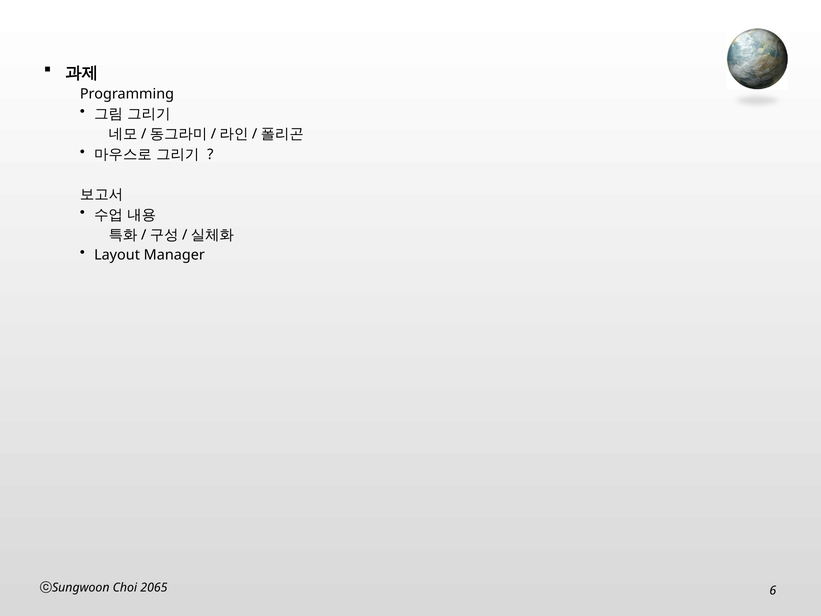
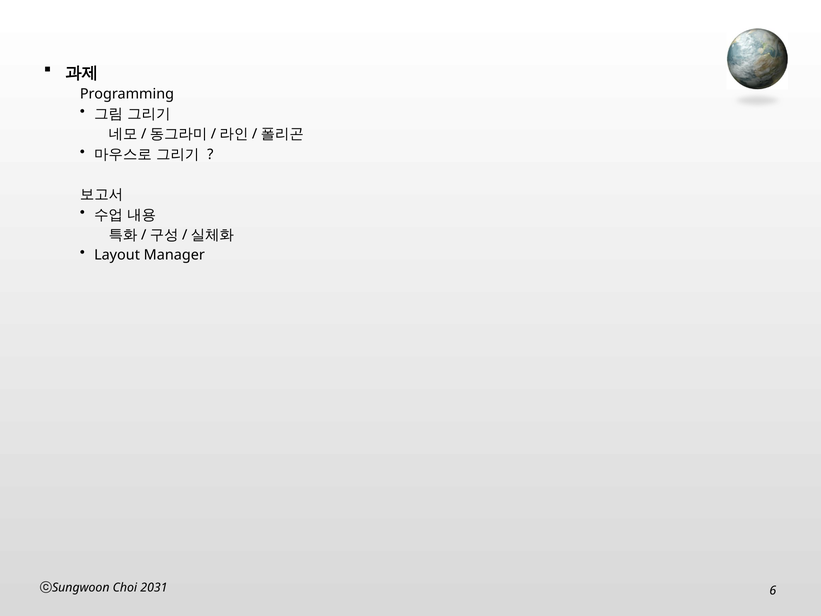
2065: 2065 -> 2031
